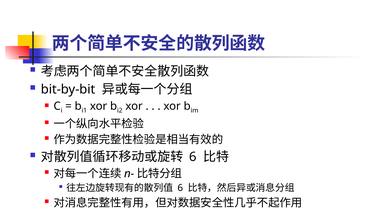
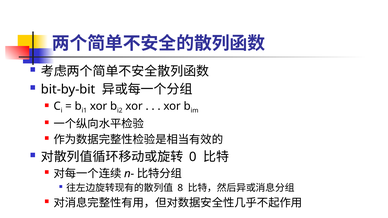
6 at (193, 157): 6 -> 0
6 at (180, 188): 6 -> 8
